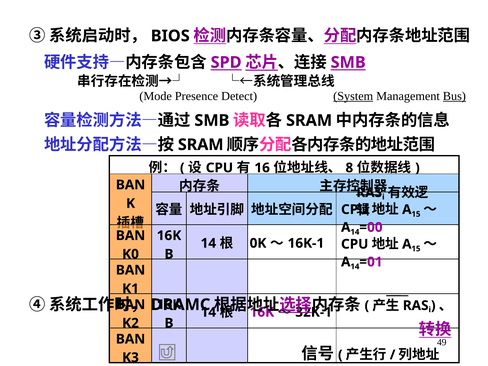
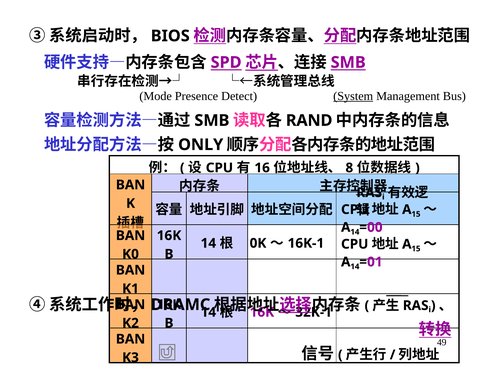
Bus underline: present -> none
SRAM at (309, 120): SRAM -> RAND
SRAM at (201, 145): SRAM -> ONLY
